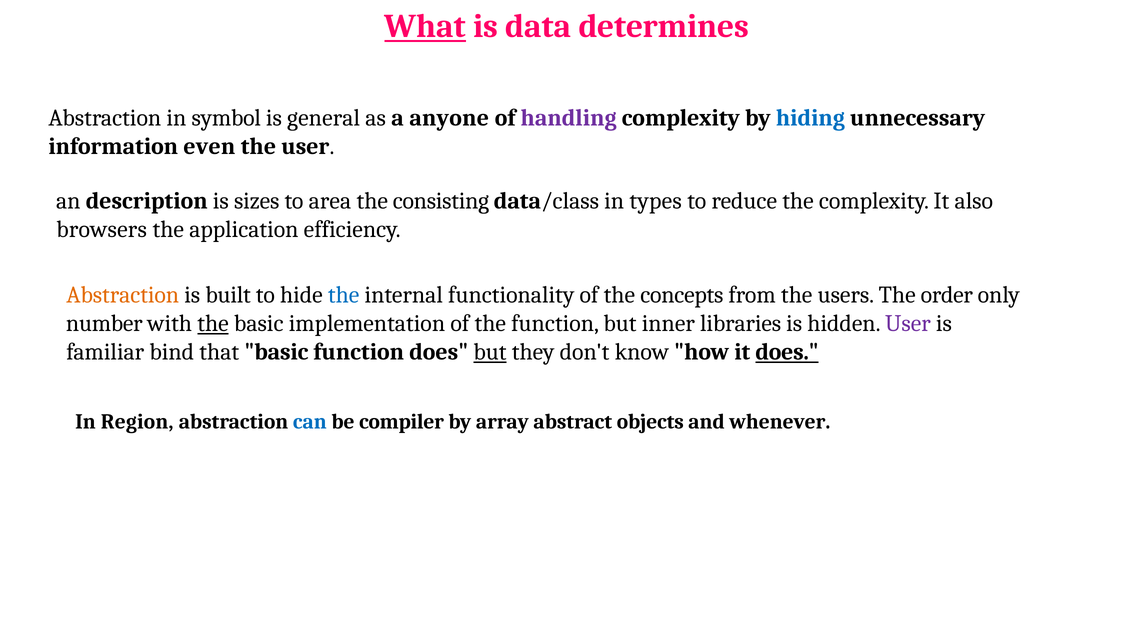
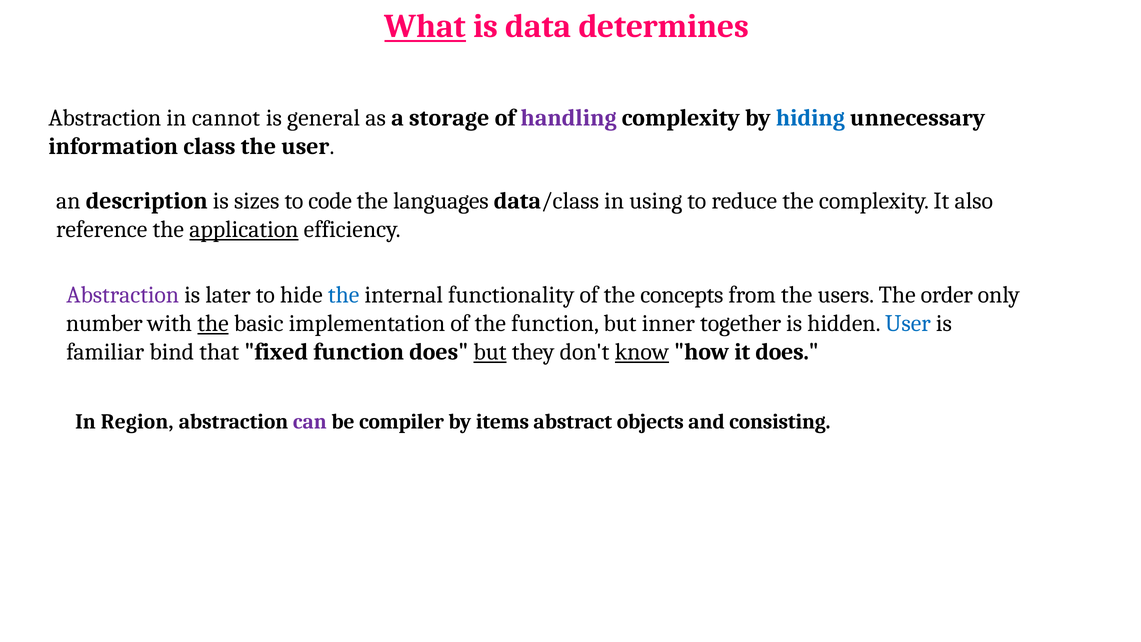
symbol: symbol -> cannot
anyone: anyone -> storage
even: even -> class
area: area -> code
consisting: consisting -> languages
types: types -> using
browsers: browsers -> reference
application underline: none -> present
Abstraction at (123, 295) colour: orange -> purple
built: built -> later
libraries: libraries -> together
User at (908, 323) colour: purple -> blue
that basic: basic -> fixed
know underline: none -> present
does at (787, 352) underline: present -> none
can colour: blue -> purple
array: array -> items
whenever: whenever -> consisting
